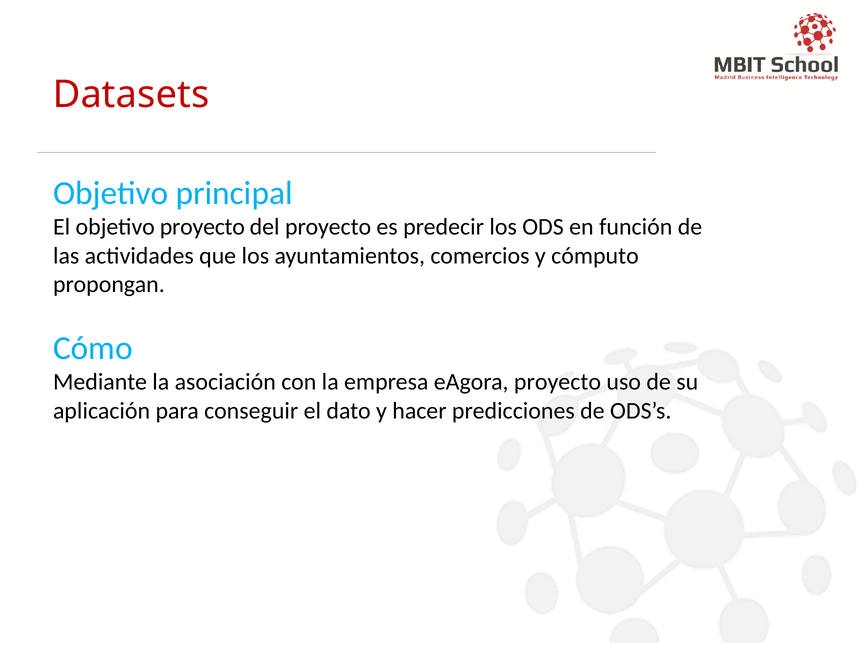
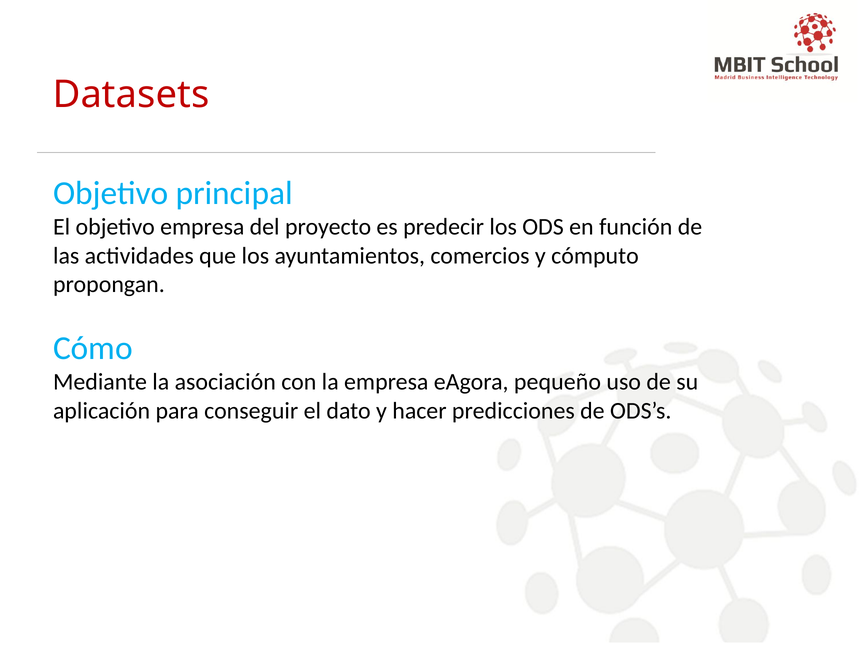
objetivo proyecto: proyecto -> empresa
eAgora proyecto: proyecto -> pequeño
